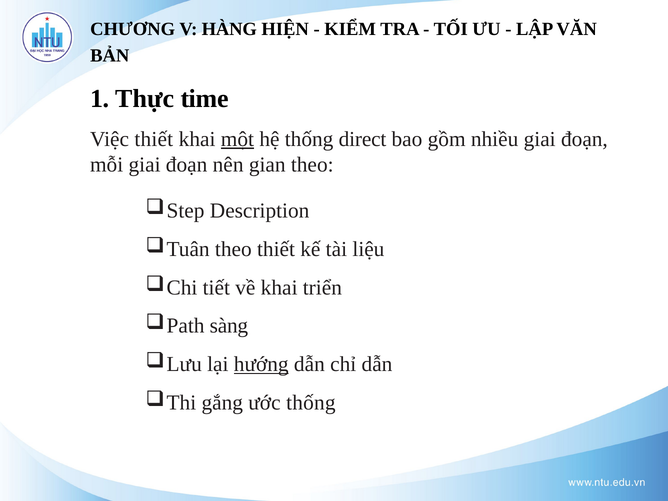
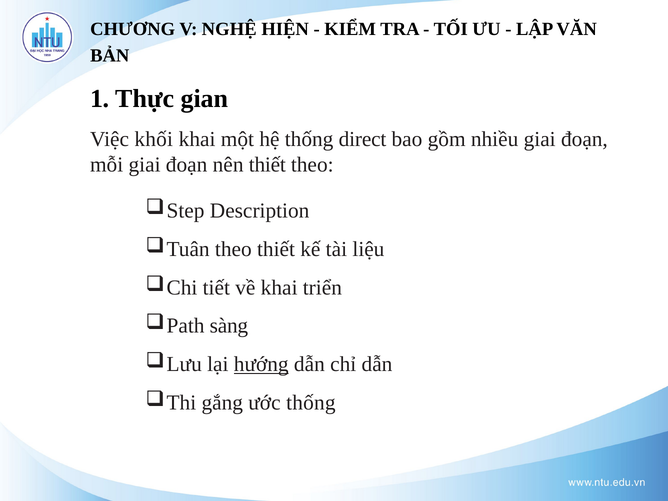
HÀNG: HÀNG -> NGHỆ
time: time -> gian
Việc thiết: thiết -> khối
một underline: present -> none
nên gian: gian -> thiết
